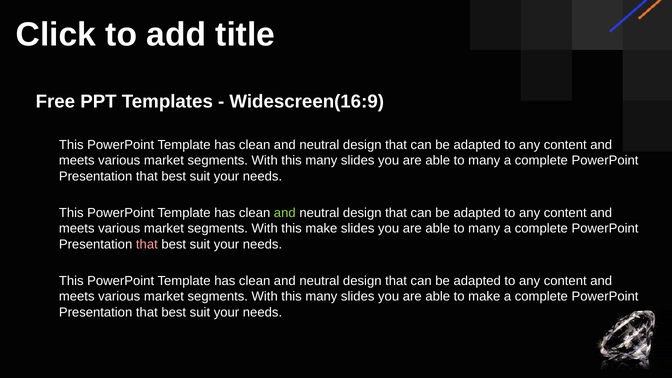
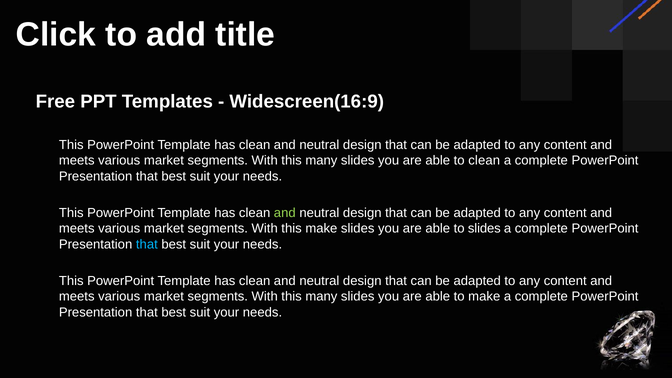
many at (484, 161): many -> clean
many at (484, 229): many -> slides
that at (147, 244) colour: pink -> light blue
